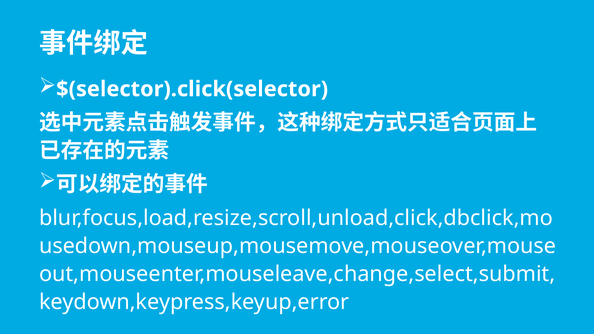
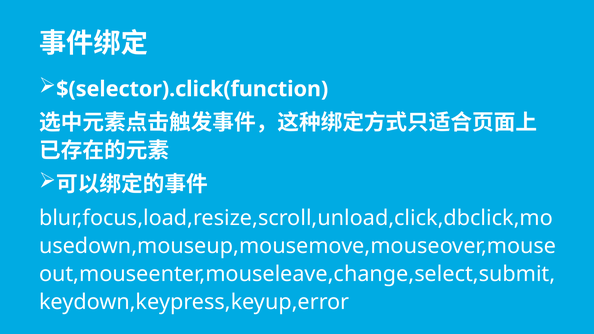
$(selector).click(selector: $(selector).click(selector -> $(selector).click(function
